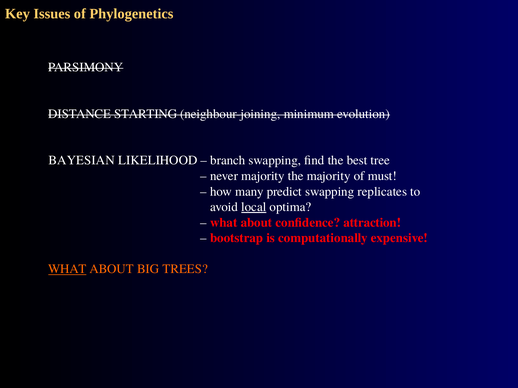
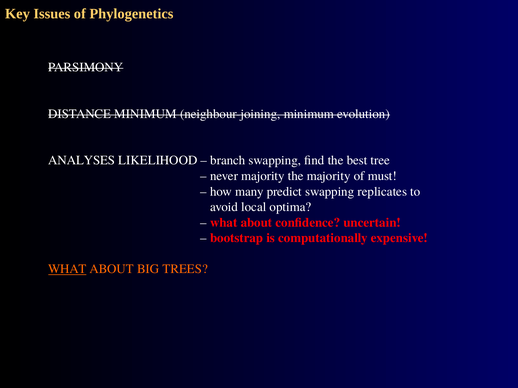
DISTANCE STARTING: STARTING -> MINIMUM
BAYESIAN: BAYESIAN -> ANALYSES
local underline: present -> none
attraction: attraction -> uncertain
